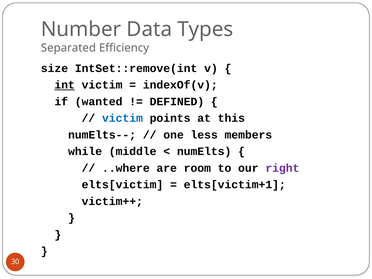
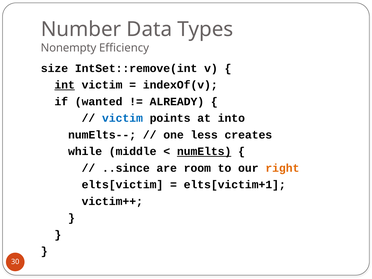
Separated: Separated -> Nonempty
DEFINED: DEFINED -> ALREADY
this: this -> into
members: members -> creates
numElts underline: none -> present
..where: ..where -> ..since
right colour: purple -> orange
